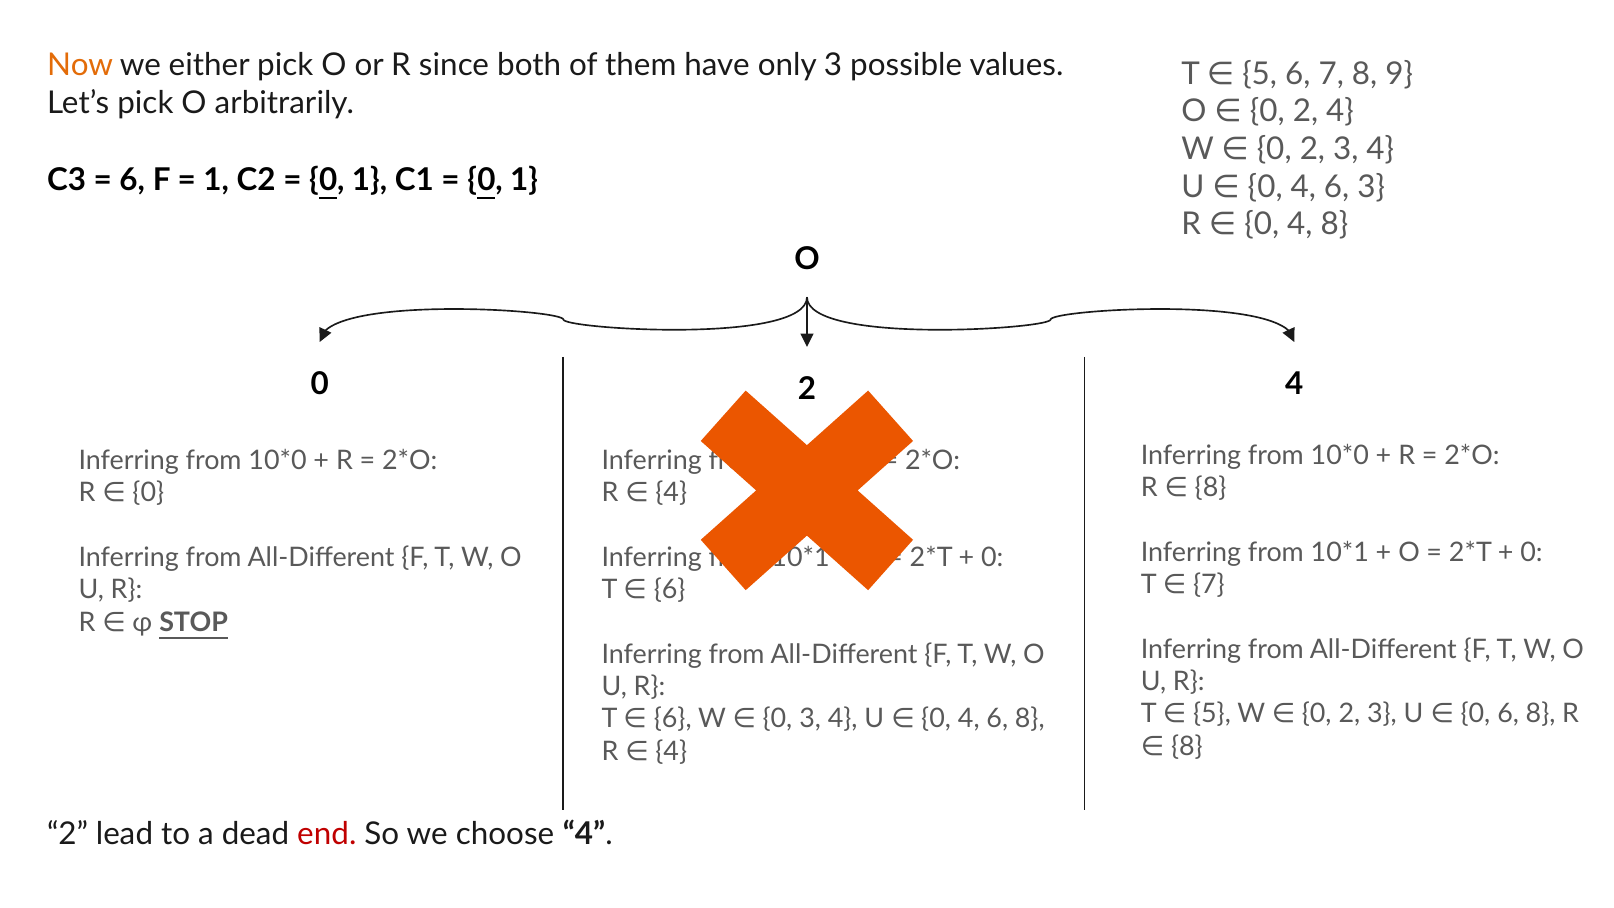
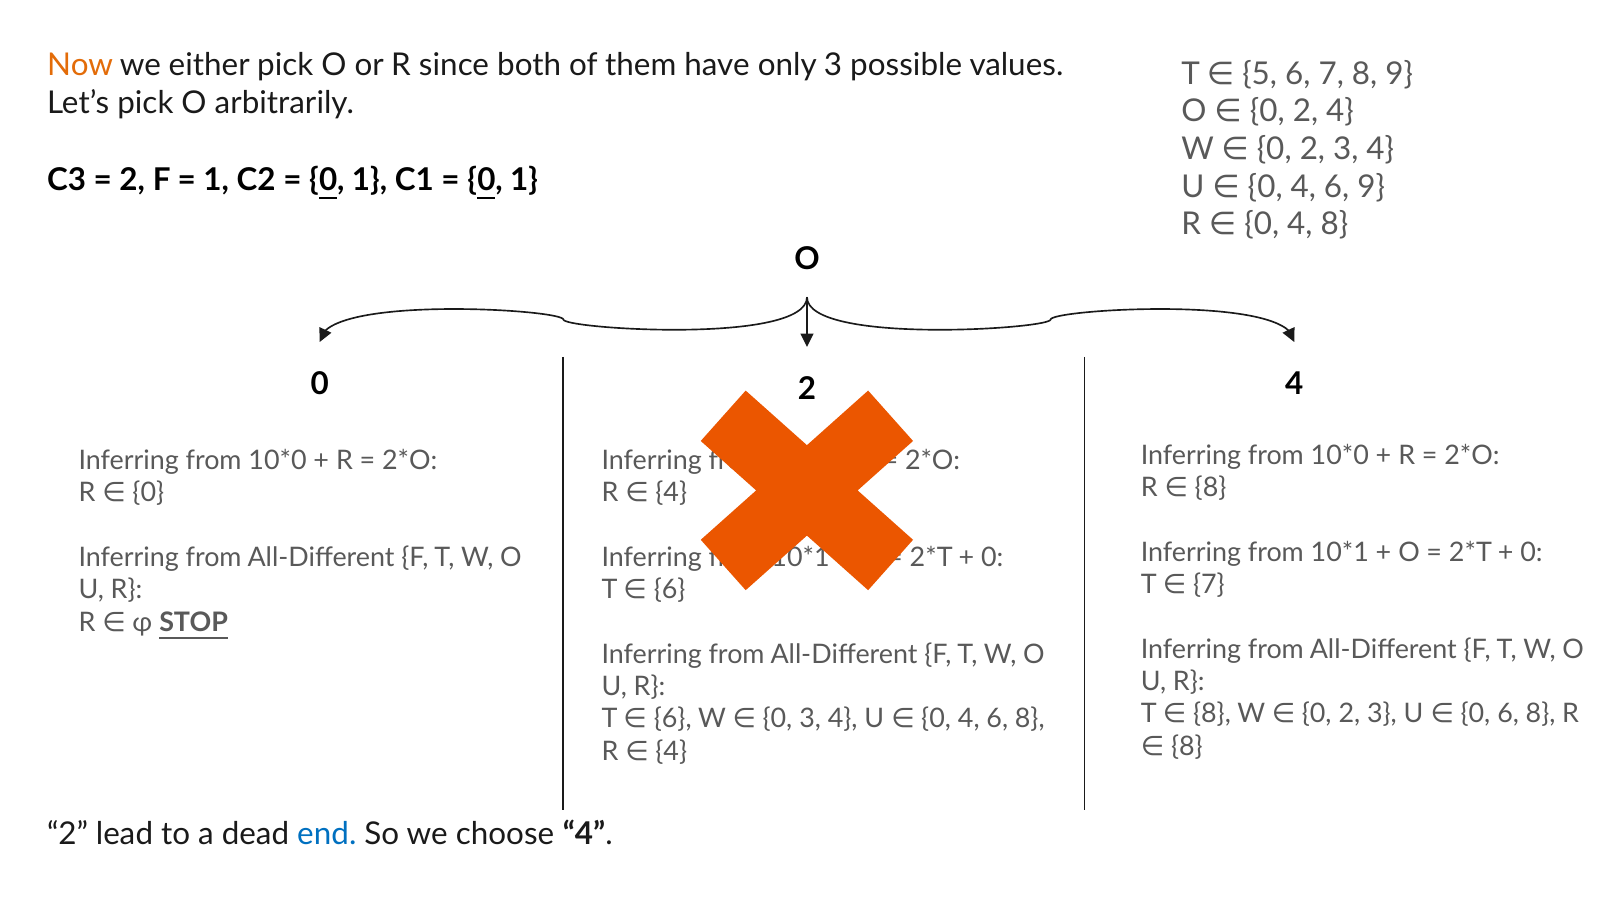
6 at (132, 180): 6 -> 2
6 3: 3 -> 9
5 at (1212, 714): 5 -> 8
end colour: red -> blue
